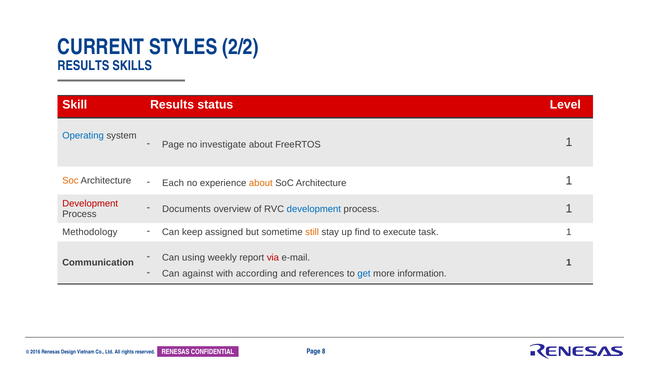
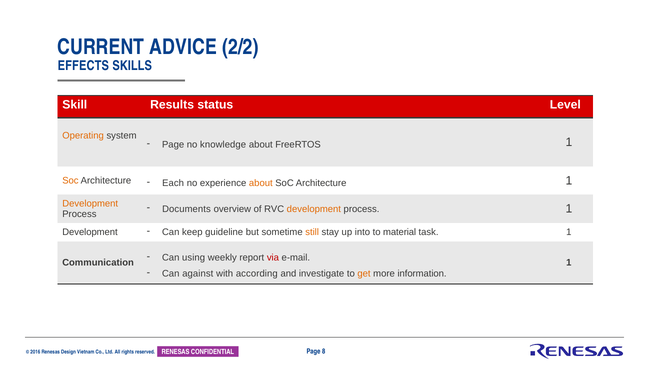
STYLES: STYLES -> ADVICE
RESULTS at (83, 66): RESULTS -> EFFECTS
Operating colour: blue -> orange
investigate: investigate -> knowledge
Development at (90, 204) colour: red -> orange
development at (314, 209) colour: blue -> orange
Methodology at (90, 232): Methodology -> Development
assigned: assigned -> guideline
find: find -> into
execute: execute -> material
references: references -> investigate
get colour: blue -> orange
